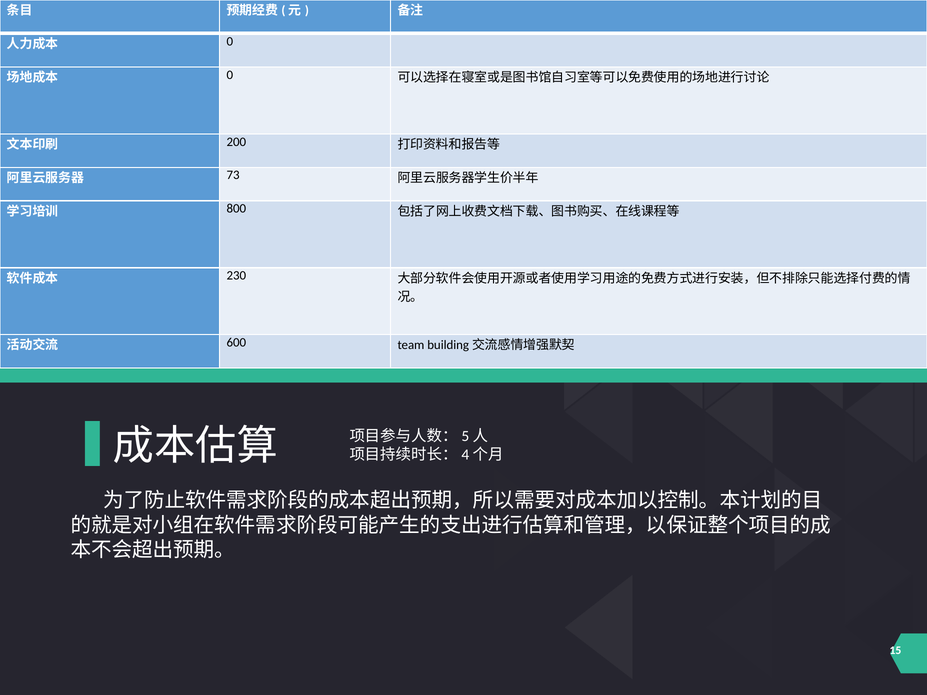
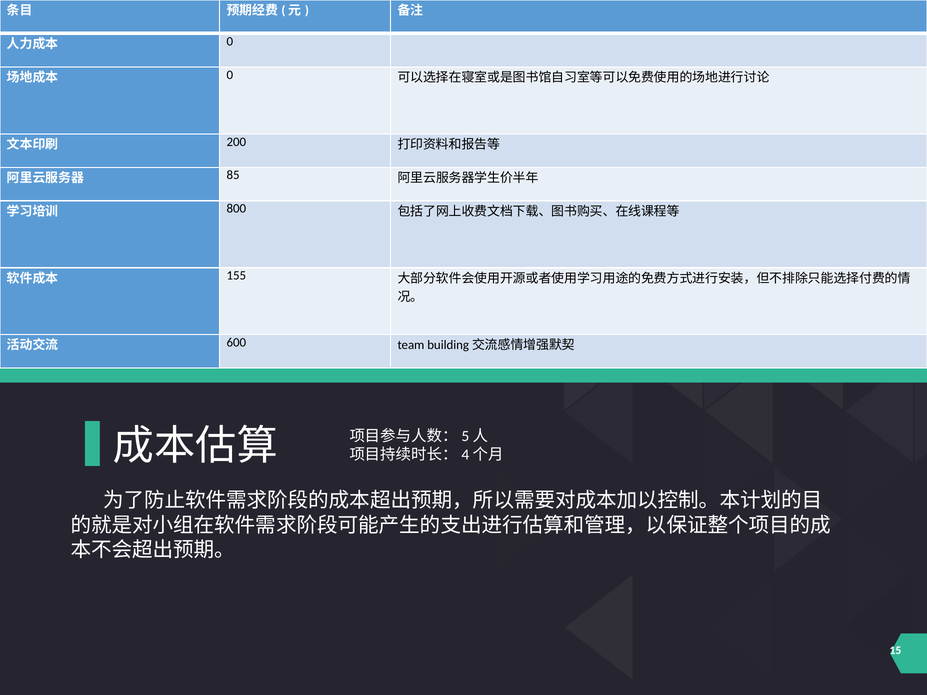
73: 73 -> 85
230: 230 -> 155
